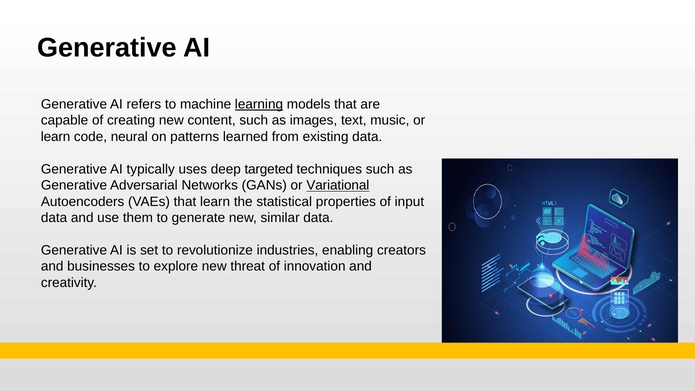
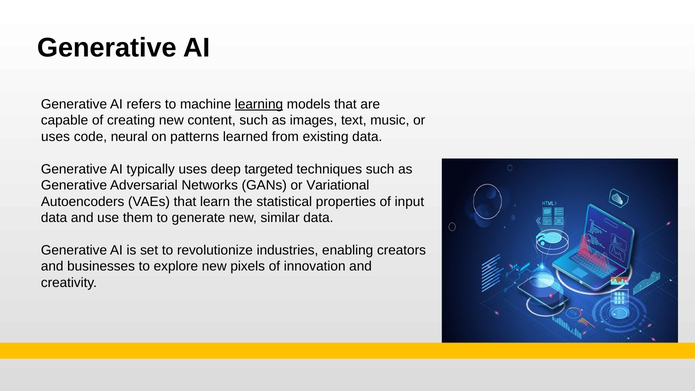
learn at (56, 137): learn -> uses
Variational underline: present -> none
threat: threat -> pixels
